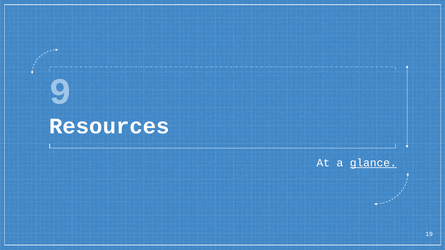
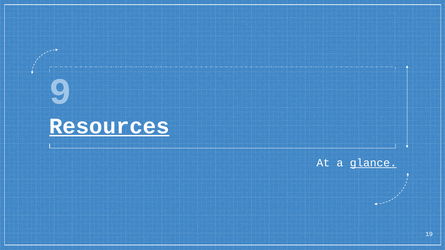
Resources underline: none -> present
